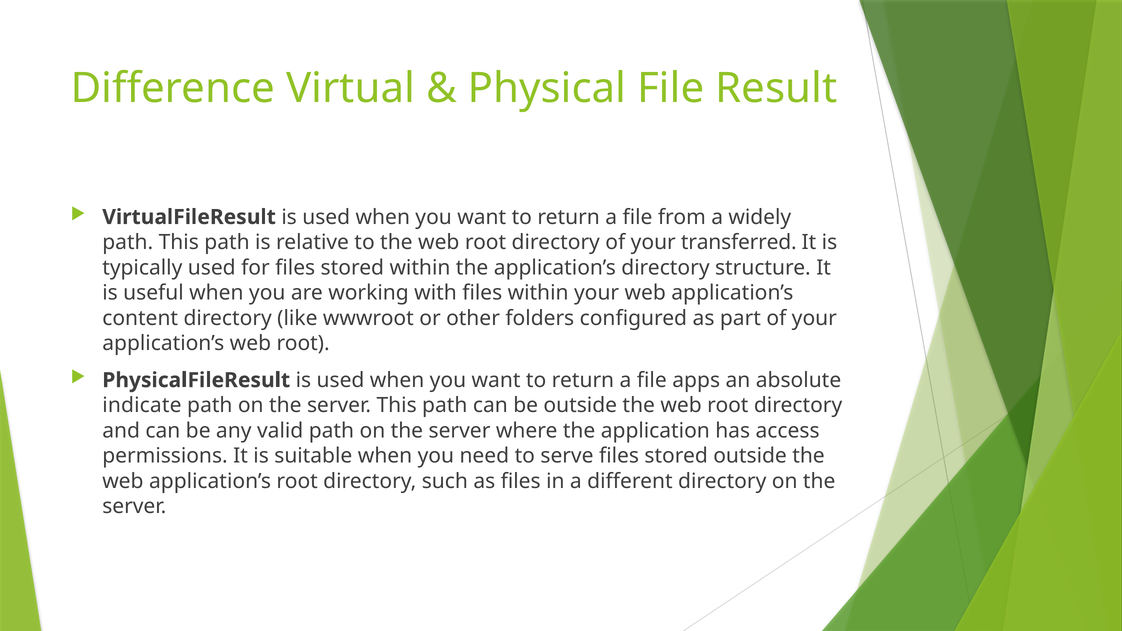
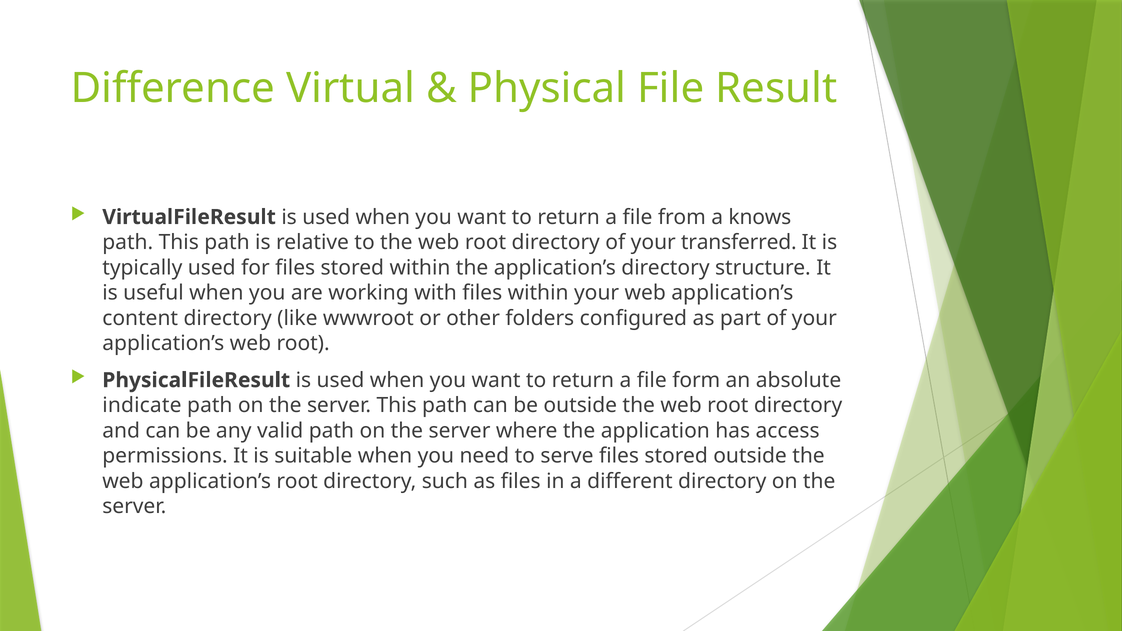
widely: widely -> knows
apps: apps -> form
